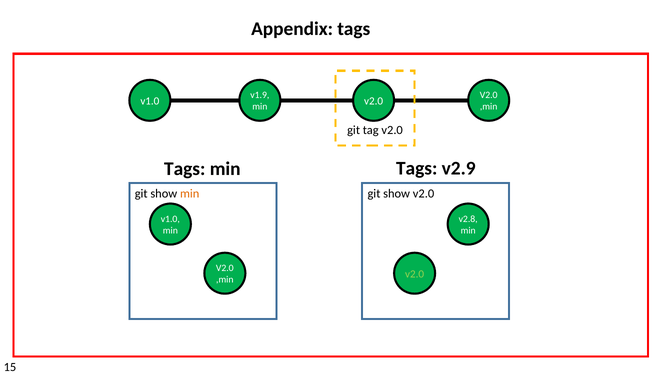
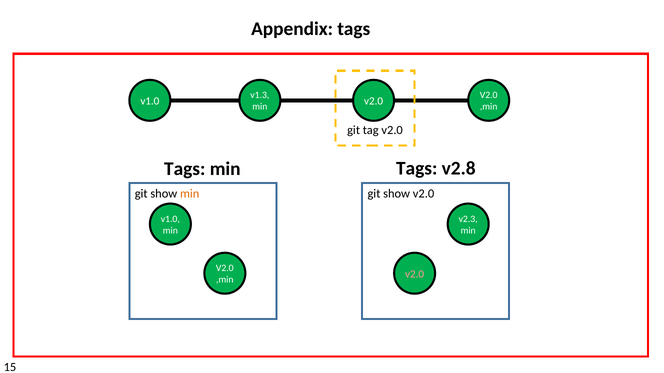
v1.9: v1.9 -> v1.3
v2.9: v2.9 -> v2.8
v2.8: v2.8 -> v2.3
v2.0 at (415, 274) colour: light green -> pink
